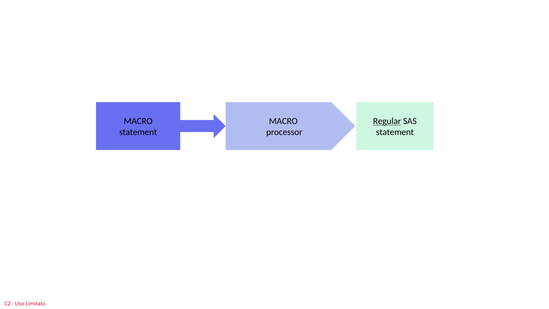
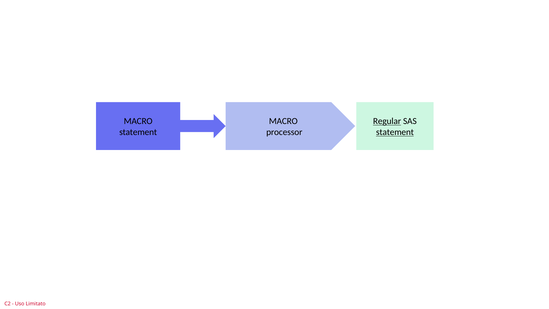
statement at (395, 132) underline: none -> present
